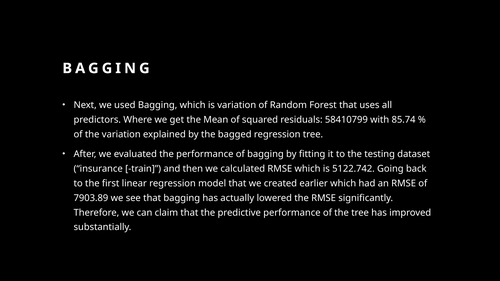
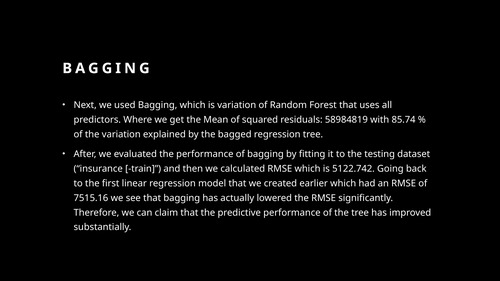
58410799: 58410799 -> 58984819
7903.89: 7903.89 -> 7515.16
